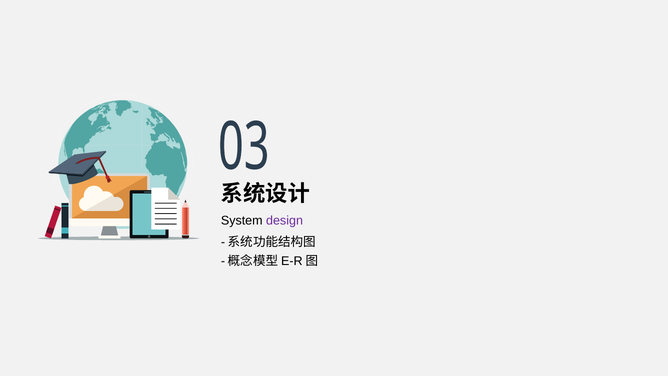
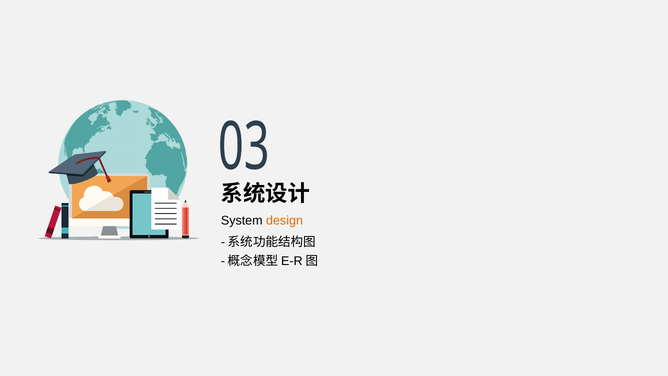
design colour: purple -> orange
